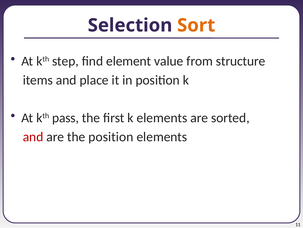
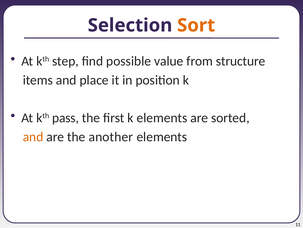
element: element -> possible
and at (33, 136) colour: red -> orange
the position: position -> another
